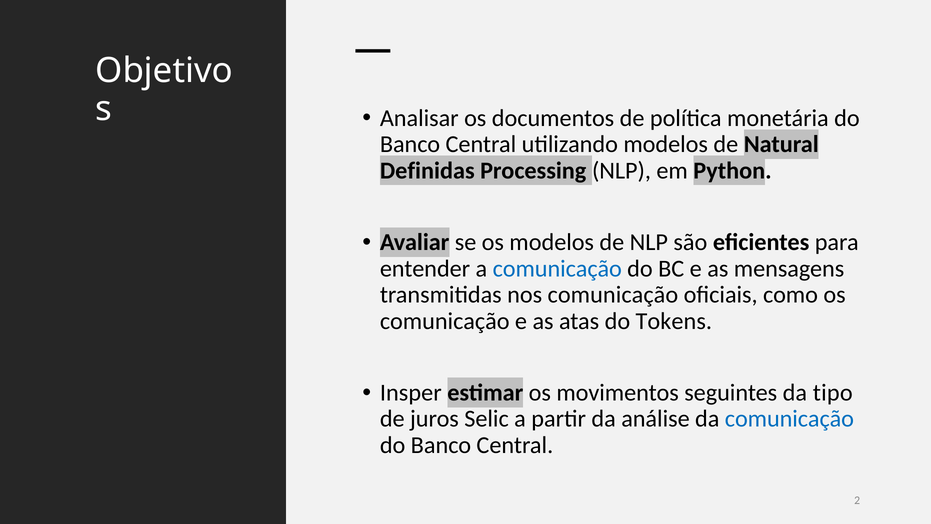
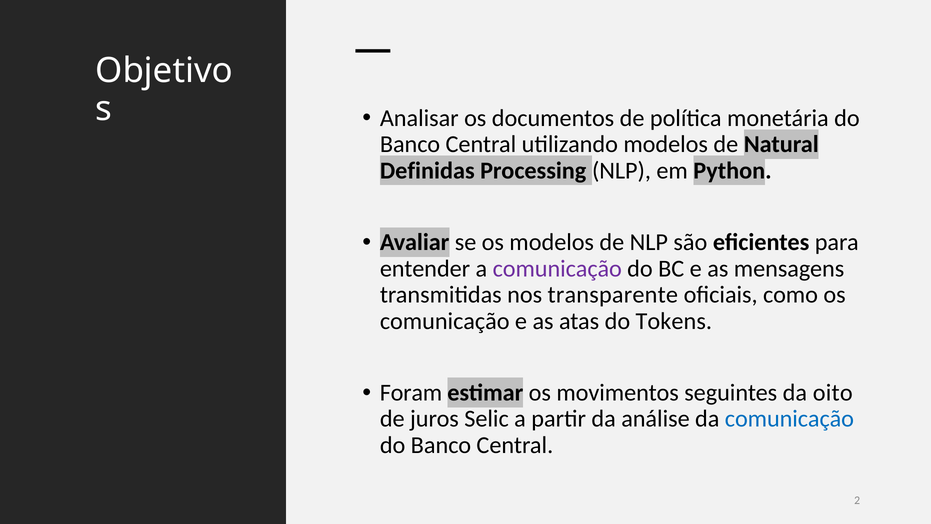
comunicação at (557, 268) colour: blue -> purple
nos comunicação: comunicação -> transparente
Insper: Insper -> Foram
tipo: tipo -> oito
